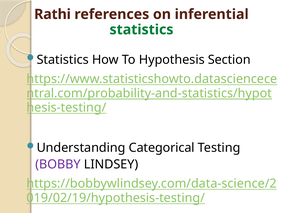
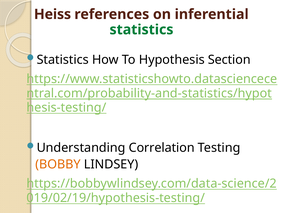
Rathi: Rathi -> Heiss
Categorical: Categorical -> Correlation
BOBBY colour: purple -> orange
